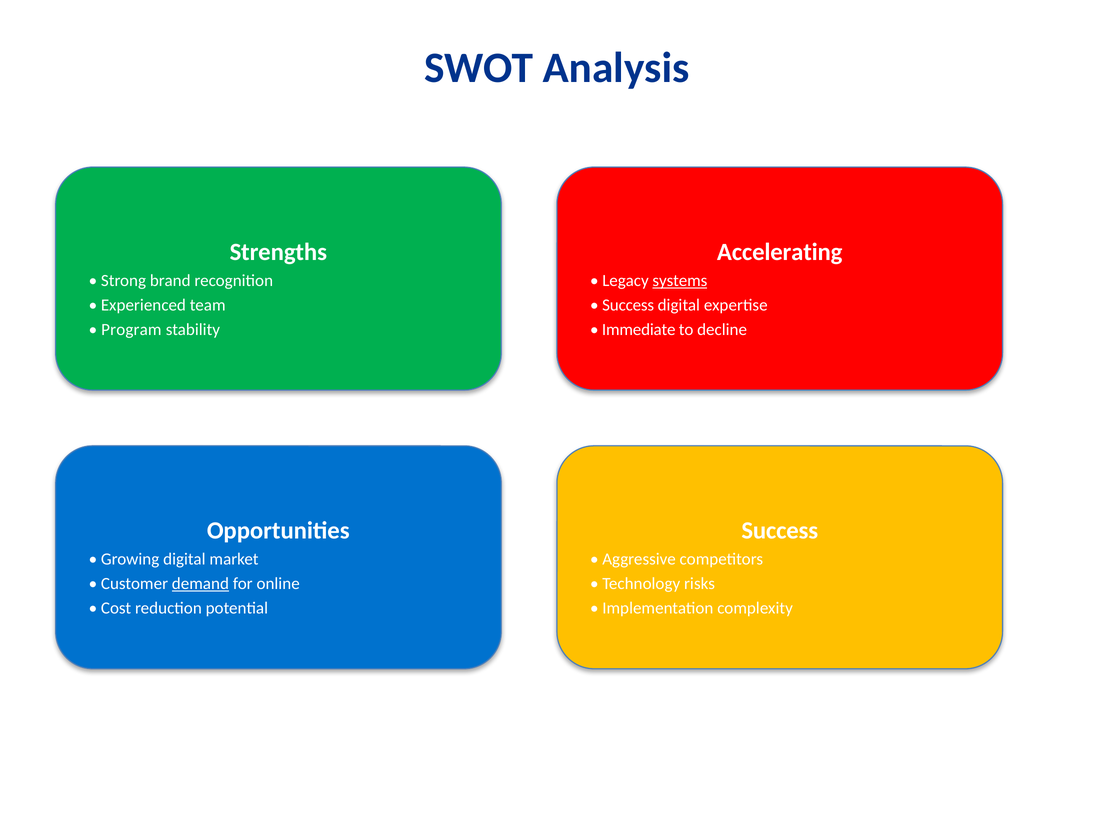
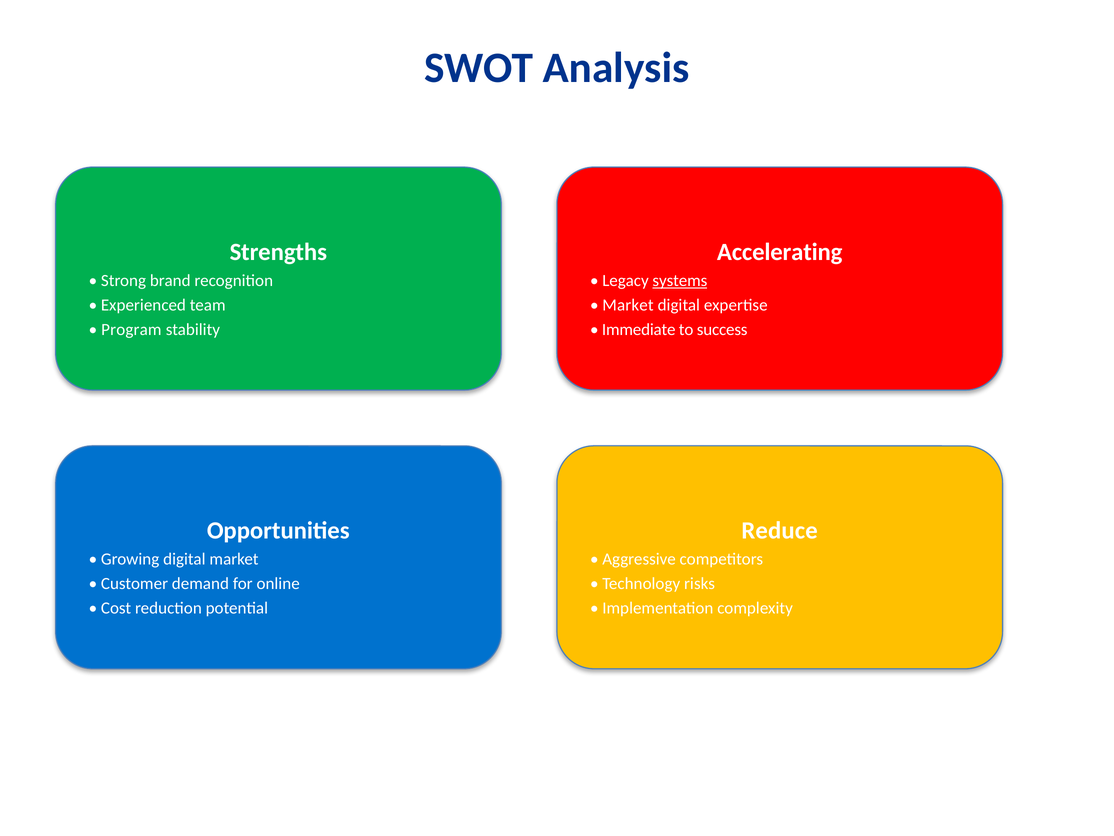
Success at (628, 305): Success -> Market
decline: decline -> success
Success at (780, 530): Success -> Reduce
demand underline: present -> none
